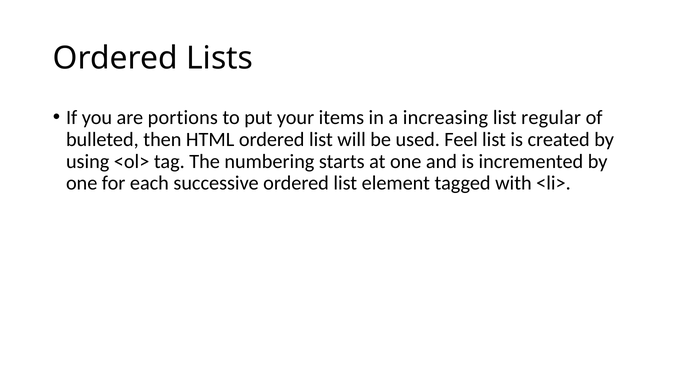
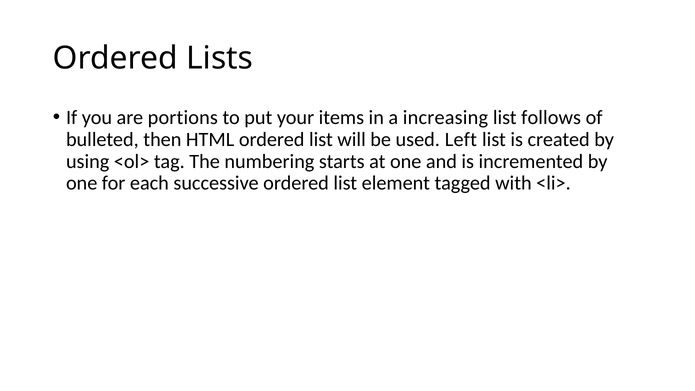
regular: regular -> follows
Feel: Feel -> Left
